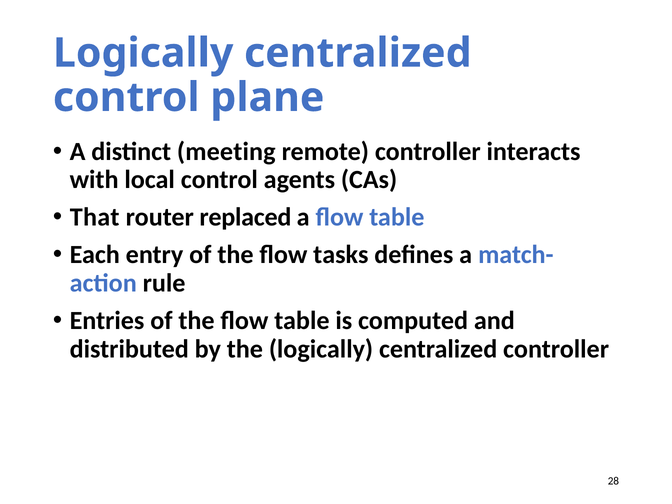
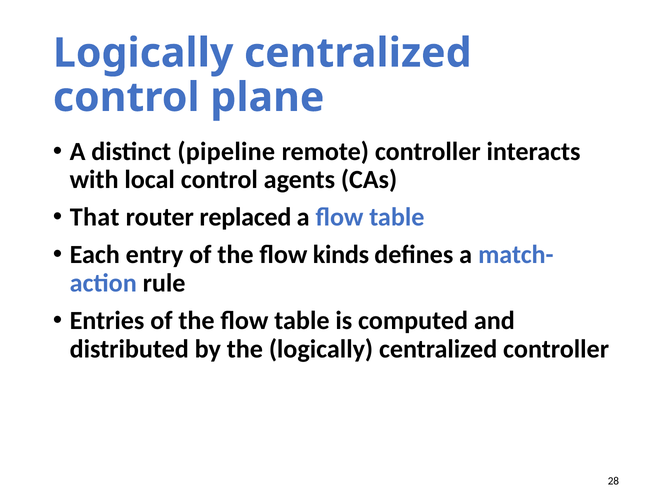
meeting: meeting -> pipeline
tasks: tasks -> kinds
